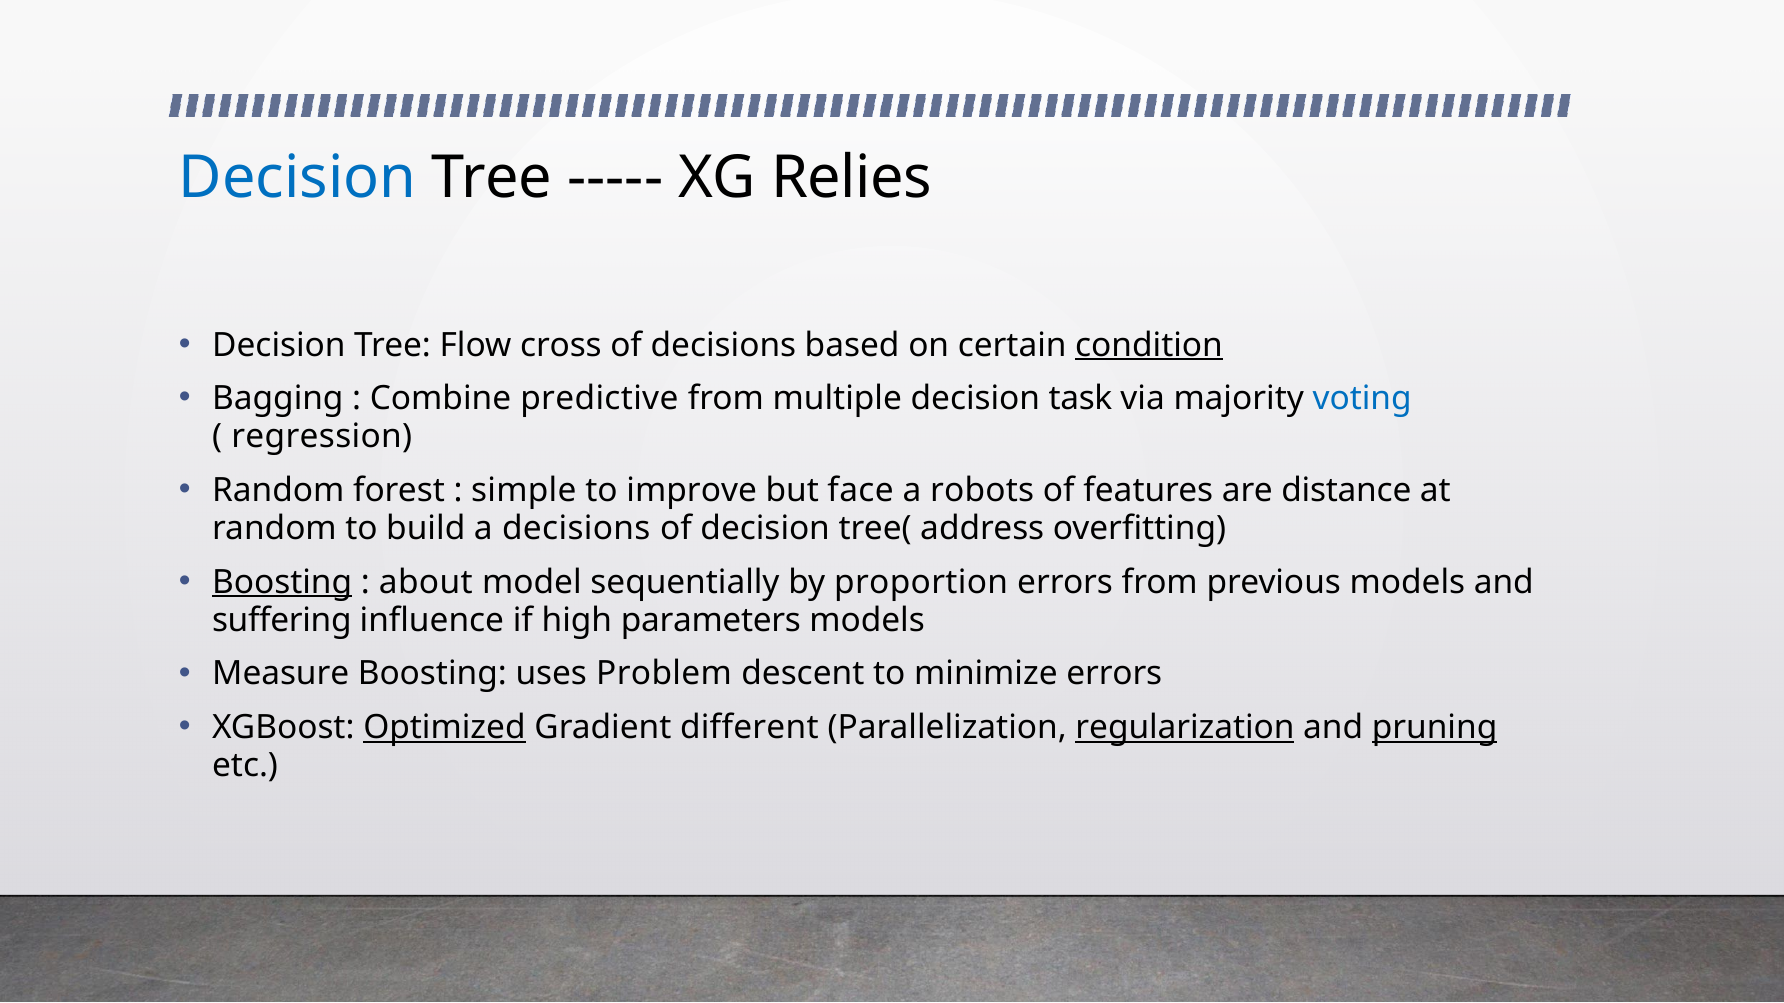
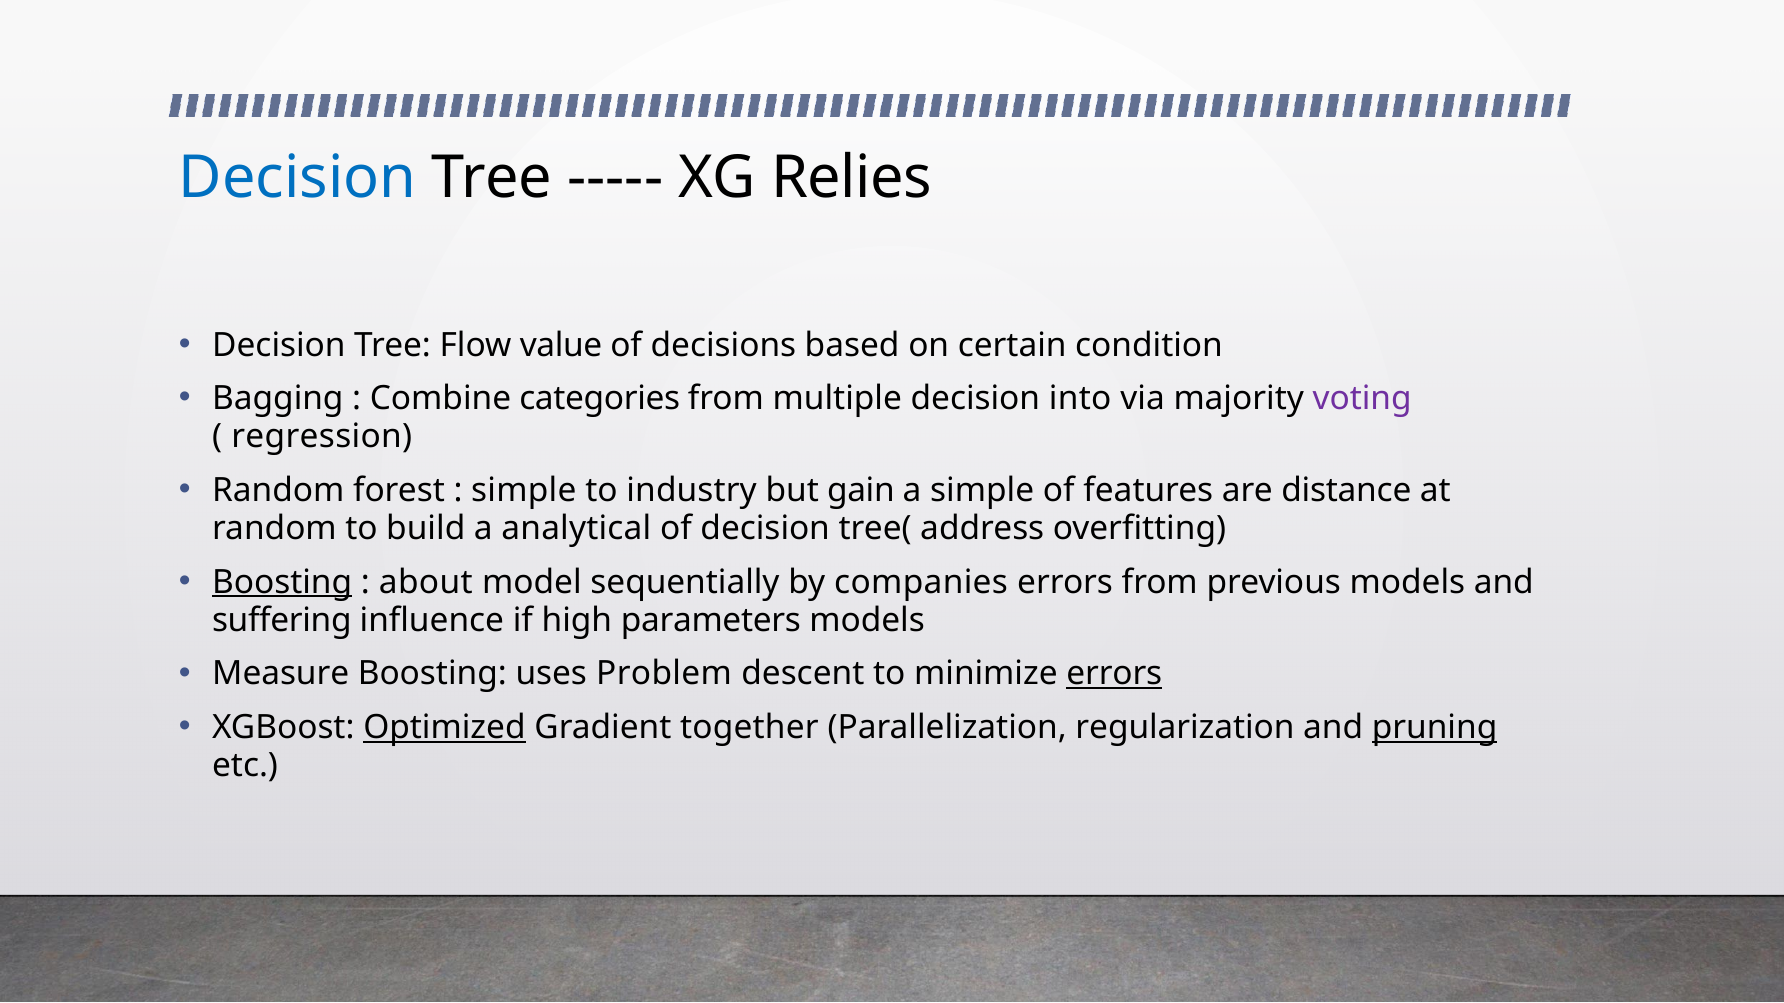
cross: cross -> value
condition underline: present -> none
predictive: predictive -> categories
task: task -> into
voting colour: blue -> purple
improve: improve -> industry
face: face -> gain
a robots: robots -> simple
a decisions: decisions -> analytical
proportion: proportion -> companies
errors at (1114, 674) underline: none -> present
different: different -> together
regularization underline: present -> none
